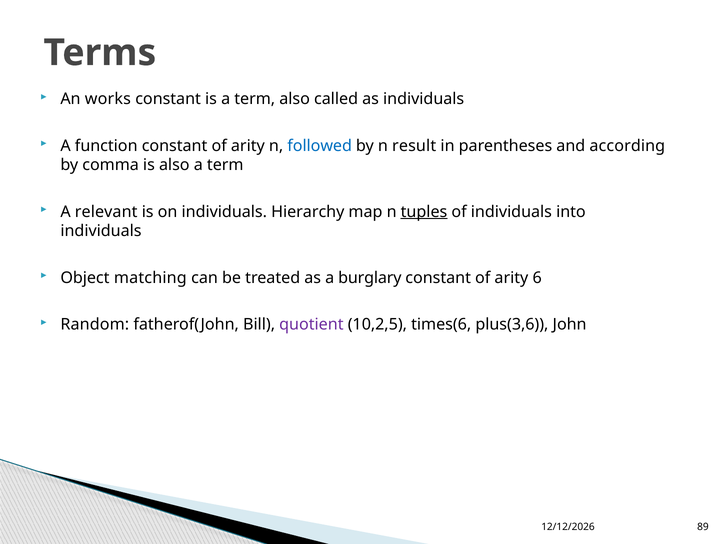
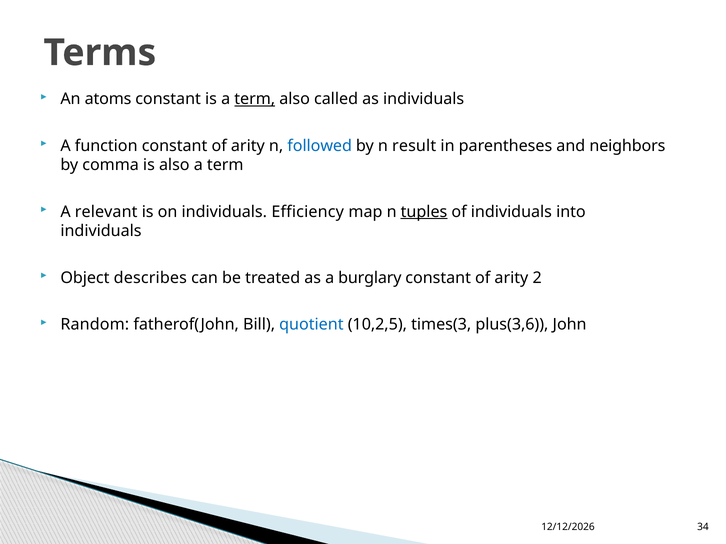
works: works -> atoms
term at (255, 99) underline: none -> present
according: according -> neighbors
Hierarchy: Hierarchy -> Efficiency
matching: matching -> describes
6: 6 -> 2
quotient colour: purple -> blue
times(6: times(6 -> times(3
89: 89 -> 34
